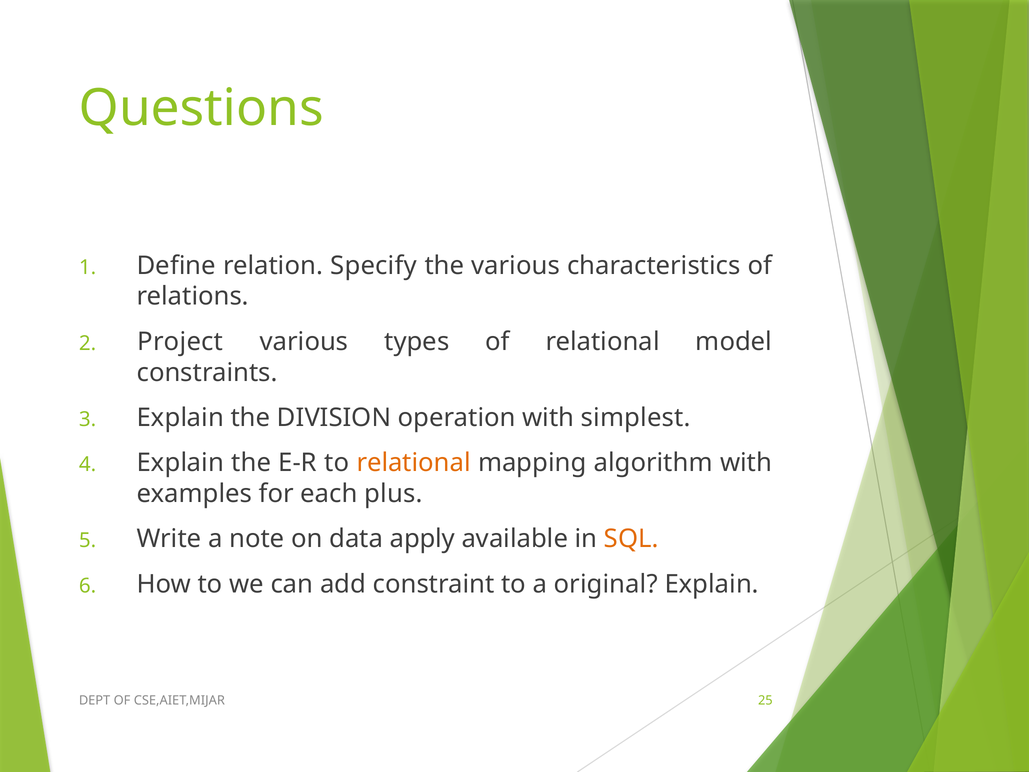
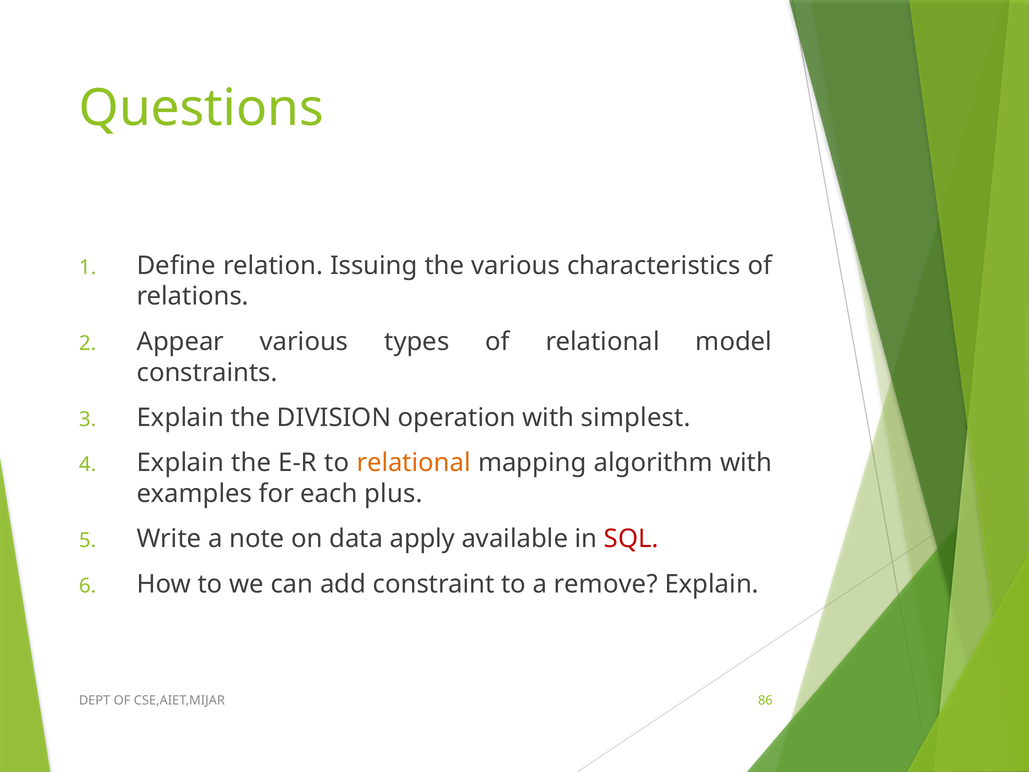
Specify: Specify -> Issuing
Project: Project -> Appear
SQL colour: orange -> red
original: original -> remove
25: 25 -> 86
